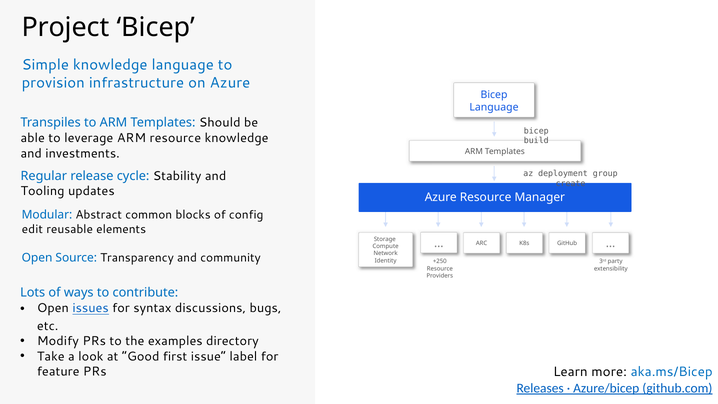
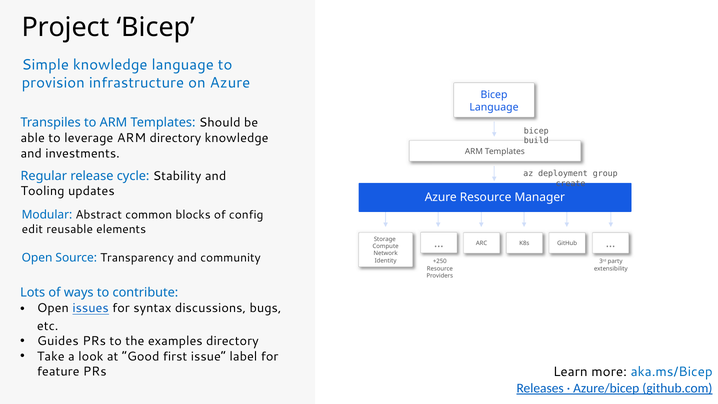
ARM resource: resource -> directory
Modify: Modify -> Guides
